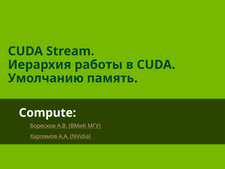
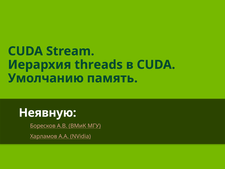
работы: работы -> threads
Compute: Compute -> Неявную
